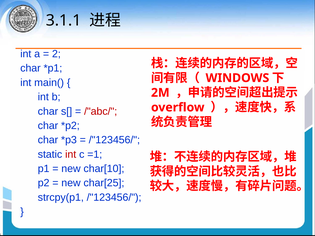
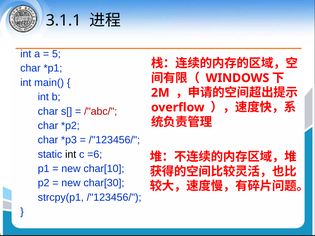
2: 2 -> 5
int at (71, 155) colour: red -> black
=1: =1 -> =6
char[25: char[25 -> char[30
